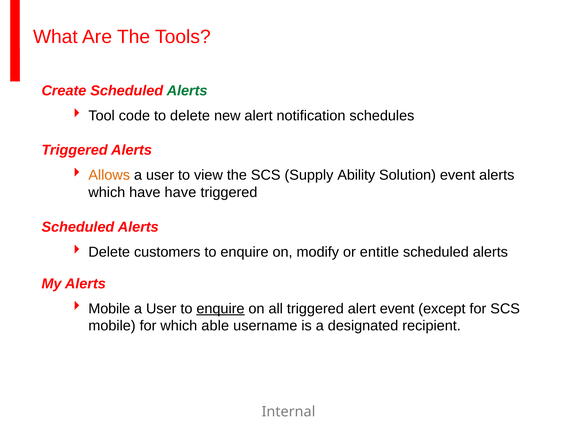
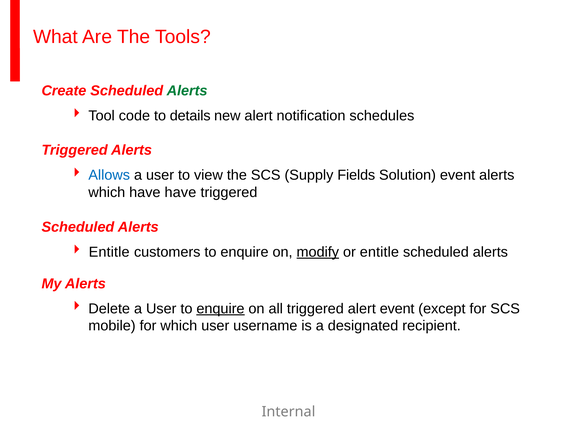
to delete: delete -> details
Allows colour: orange -> blue
Ability: Ability -> Fields
Delete at (109, 252): Delete -> Entitle
modify underline: none -> present
Mobile at (109, 309): Mobile -> Delete
which able: able -> user
